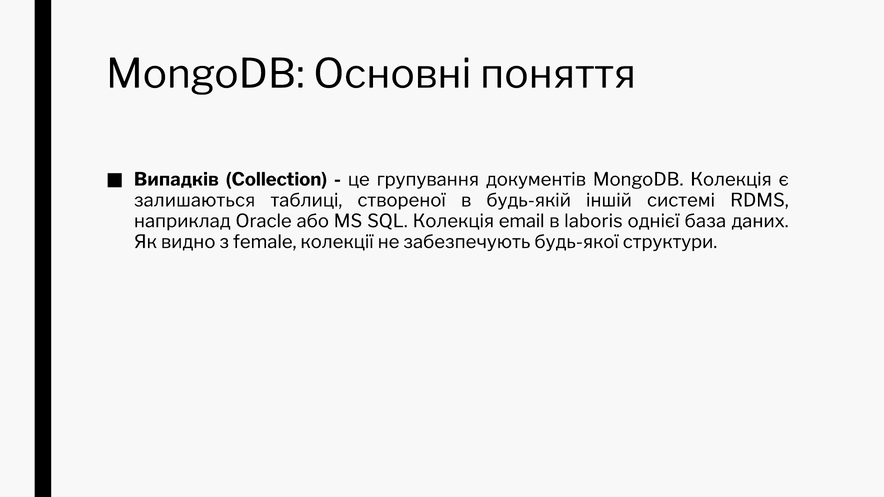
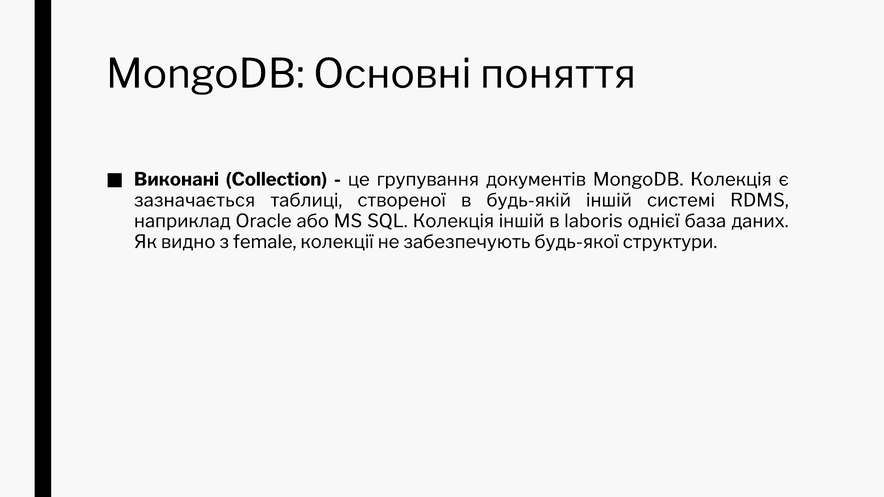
Випадків: Випадків -> Виконані
залишаються: залишаються -> зазначається
Колекція email: email -> іншій
